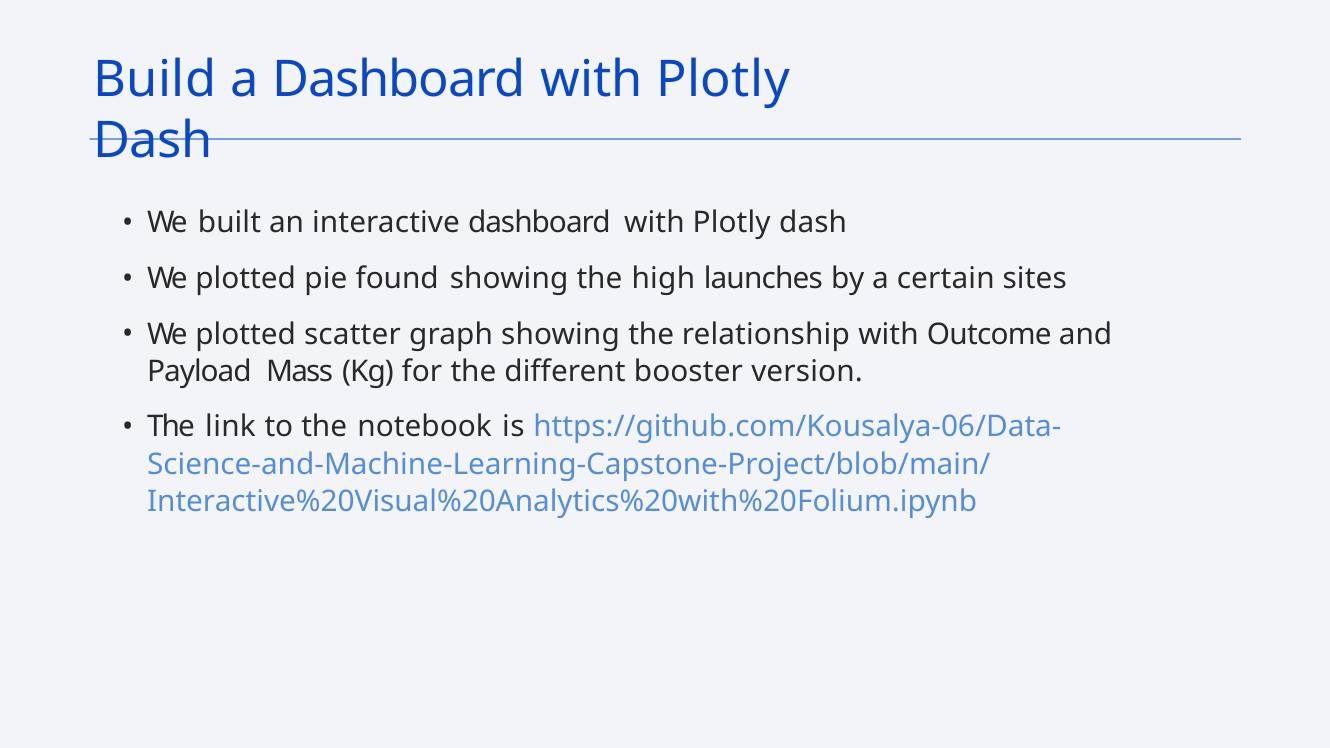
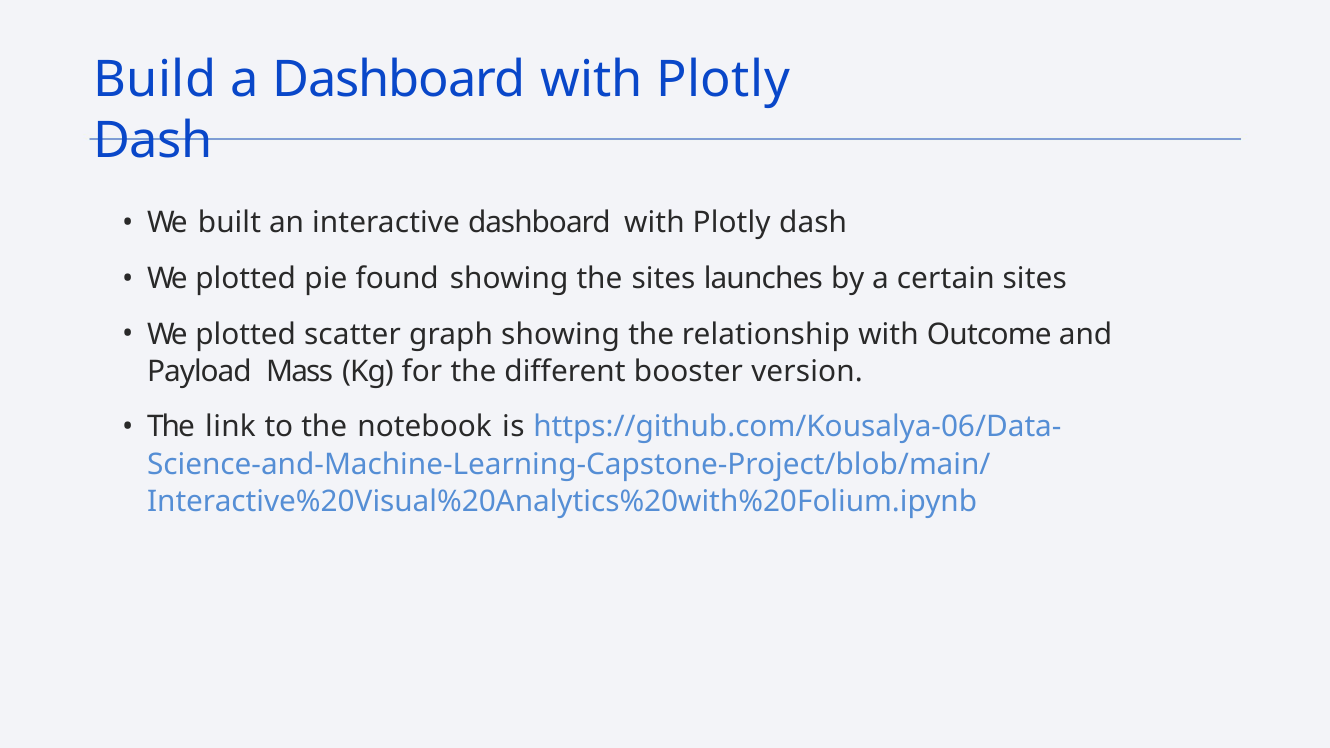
the high: high -> sites
